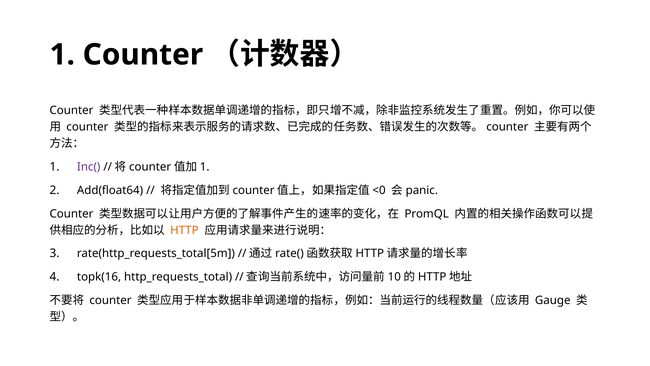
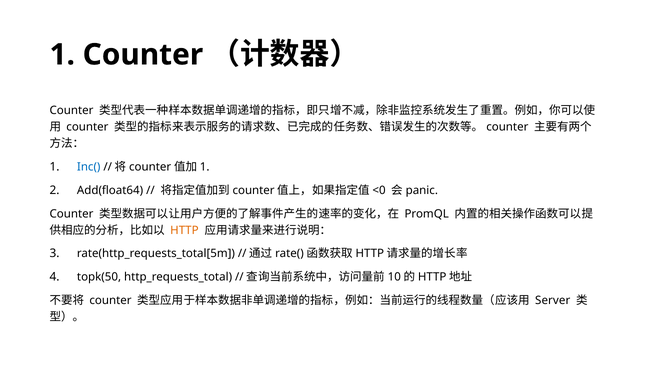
Inc( colour: purple -> blue
topk(16: topk(16 -> topk(50
Gauge: Gauge -> Server
